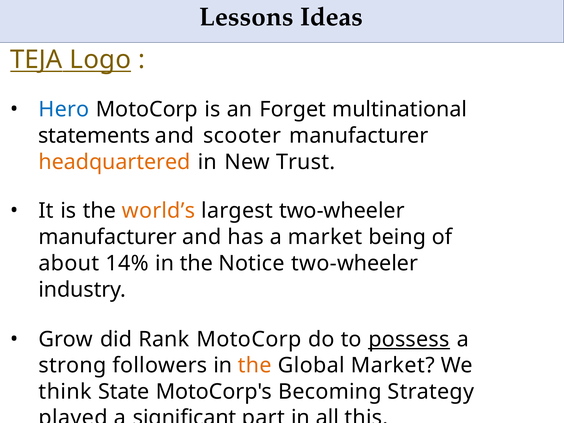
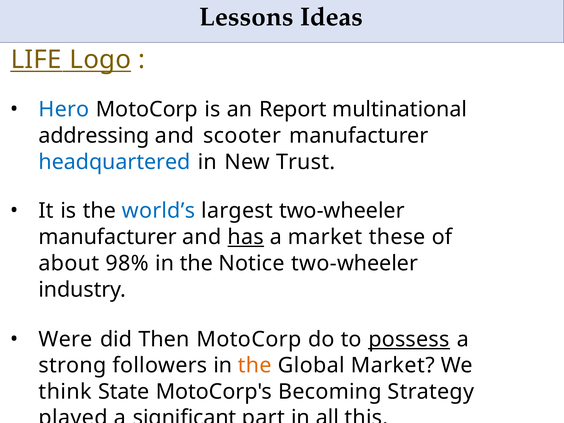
TEJA: TEJA -> LIFE
Forget: Forget -> Report
statements: statements -> addressing
headquartered colour: orange -> blue
world’s colour: orange -> blue
has underline: none -> present
being: being -> these
14%: 14% -> 98%
Grow: Grow -> Were
Rank: Rank -> Then
